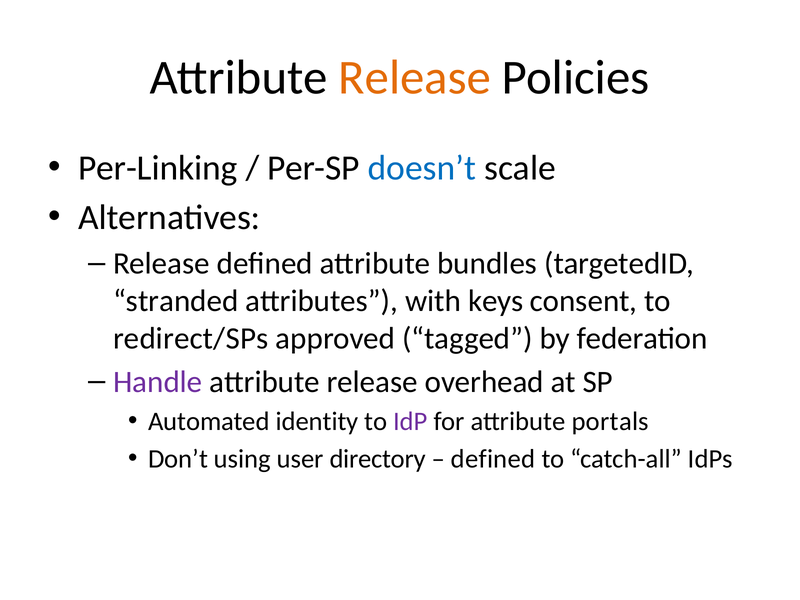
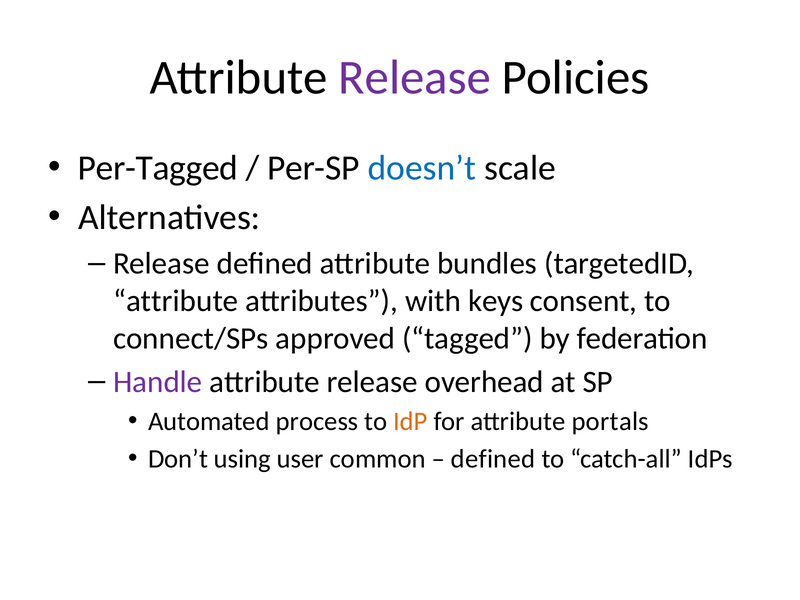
Release at (415, 77) colour: orange -> purple
Per-Linking: Per-Linking -> Per-Tagged
stranded at (176, 301): stranded -> attribute
redirect/SPs: redirect/SPs -> connect/SPs
identity: identity -> process
IdP colour: purple -> orange
directory: directory -> common
